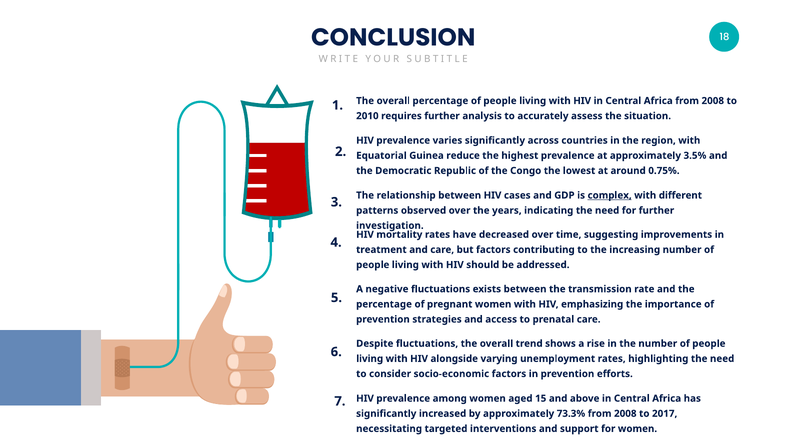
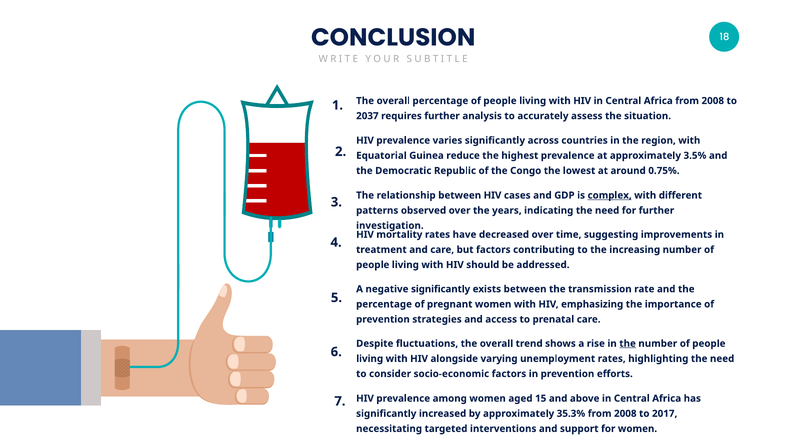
2010: 2010 -> 2037
negative fluctuations: fluctuations -> significantly
the at (628, 344) underline: none -> present
73.3%: 73.3% -> 35.3%
